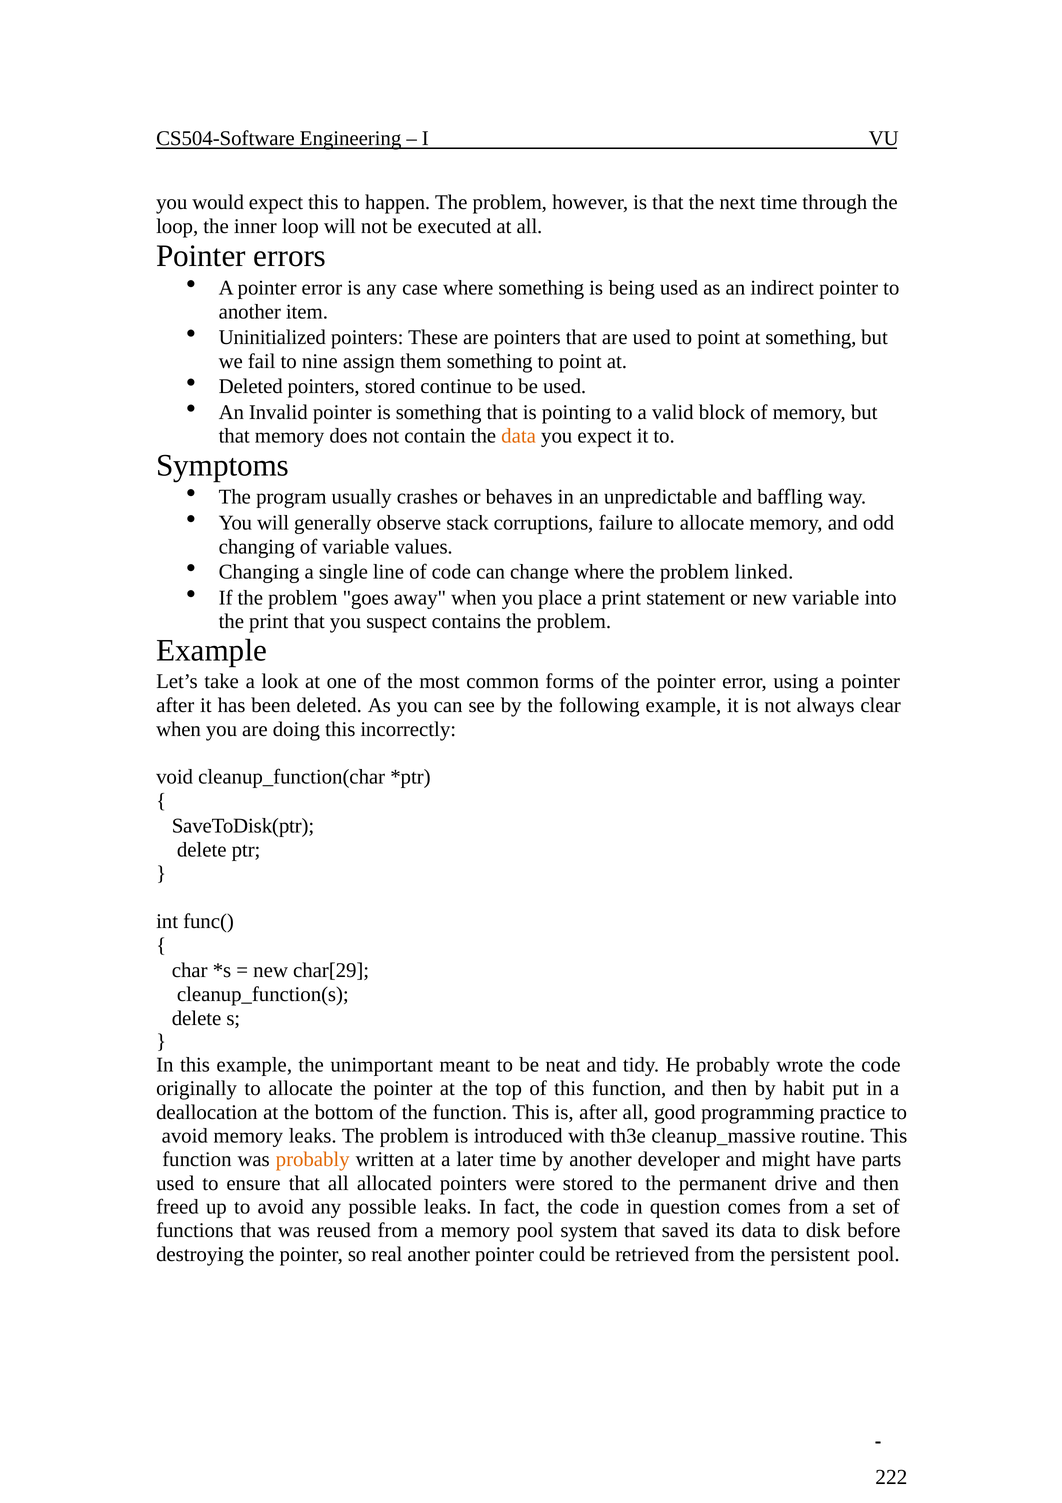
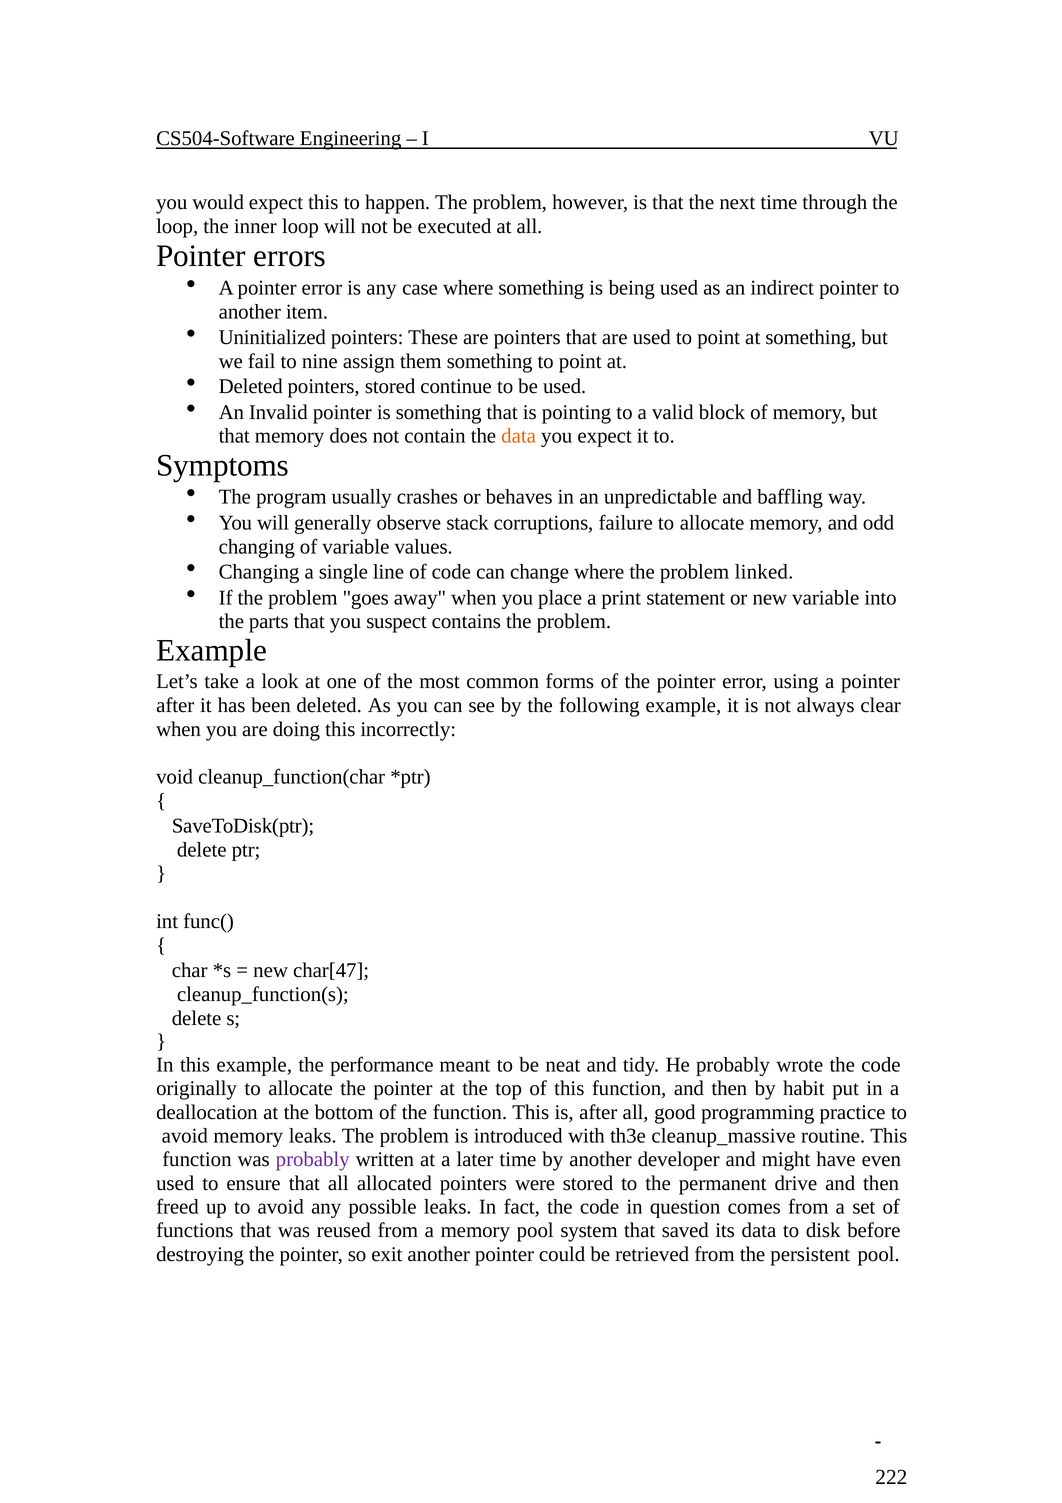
the print: print -> parts
char[29: char[29 -> char[47
unimportant: unimportant -> performance
probably at (313, 1159) colour: orange -> purple
parts: parts -> even
real: real -> exit
